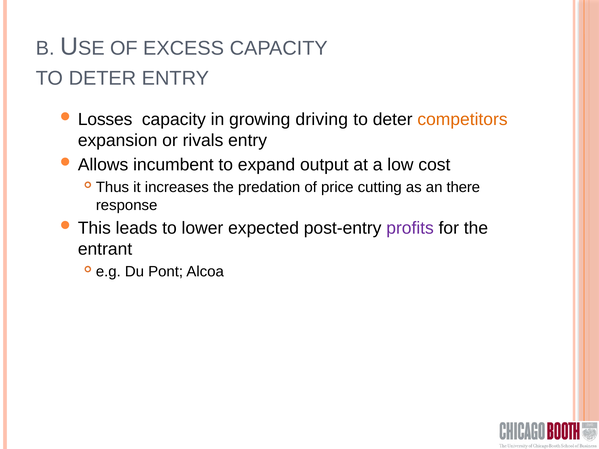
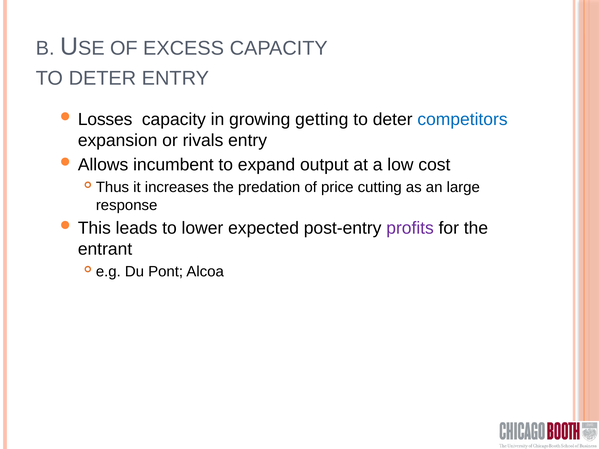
driving: driving -> getting
competitors colour: orange -> blue
there: there -> large
